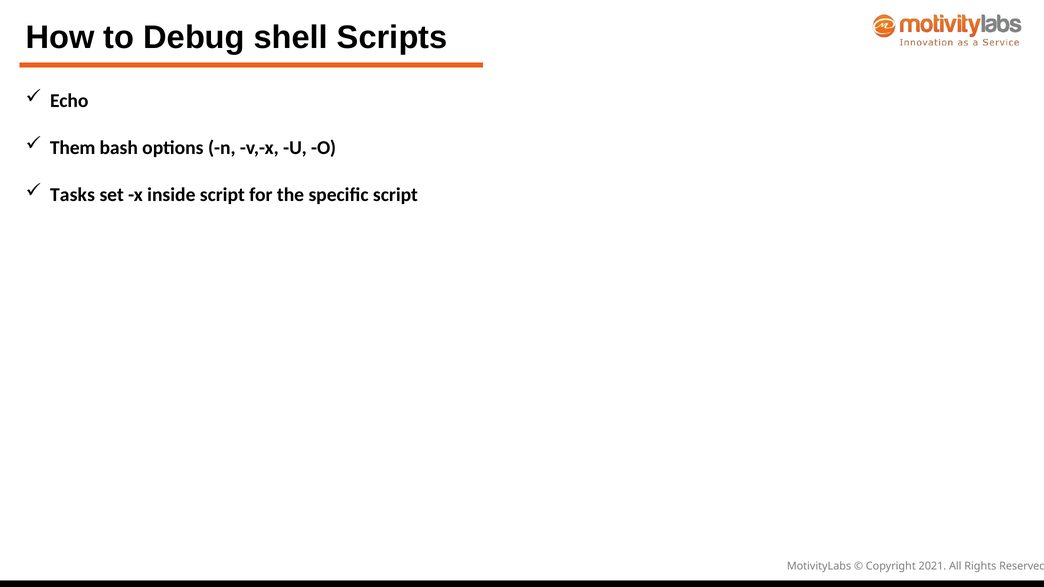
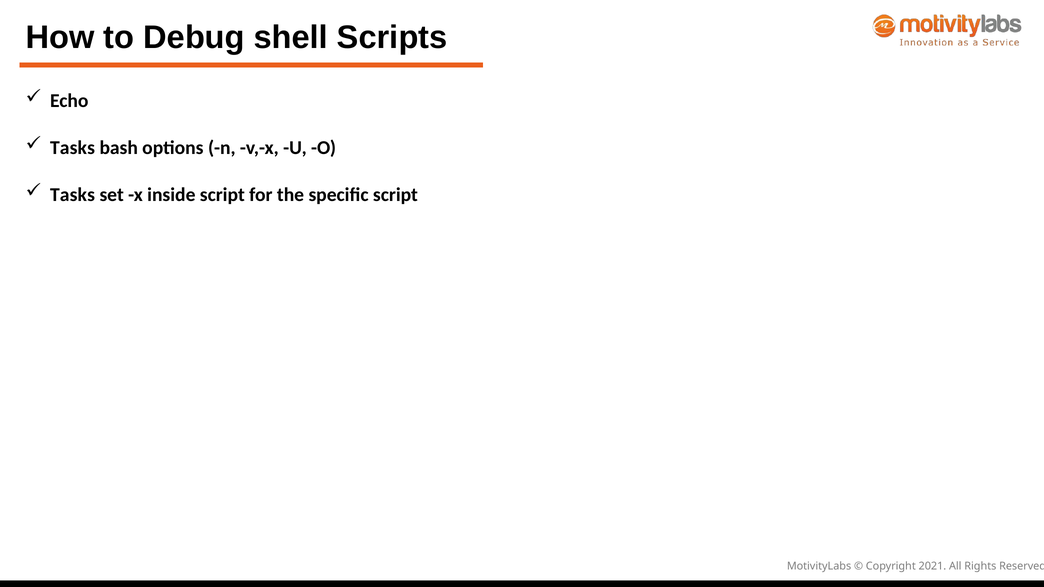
Them at (73, 148): Them -> Tasks
